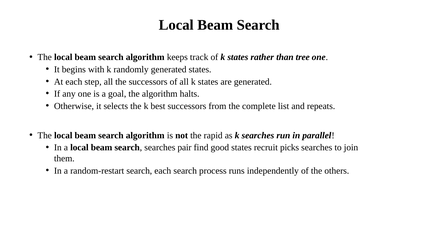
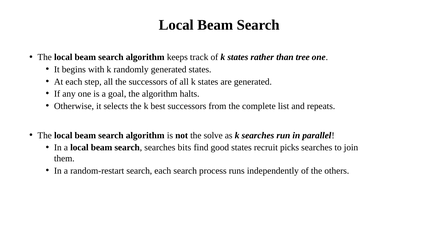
rapid: rapid -> solve
pair: pair -> bits
